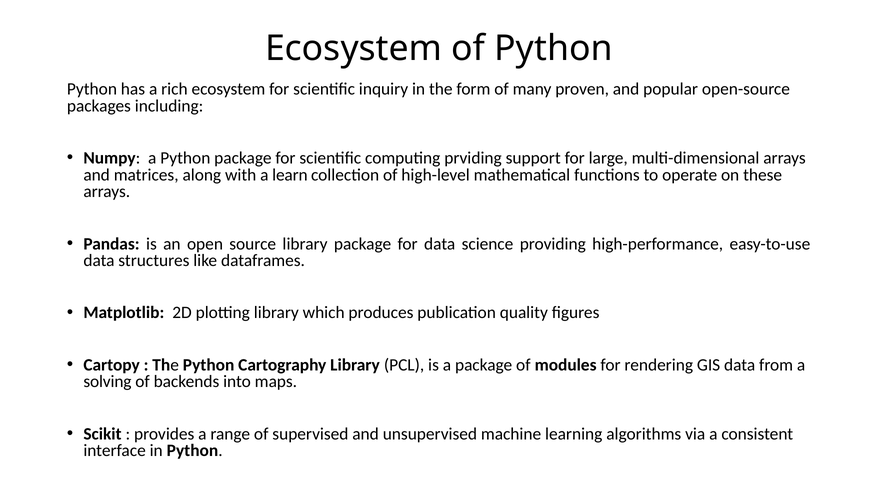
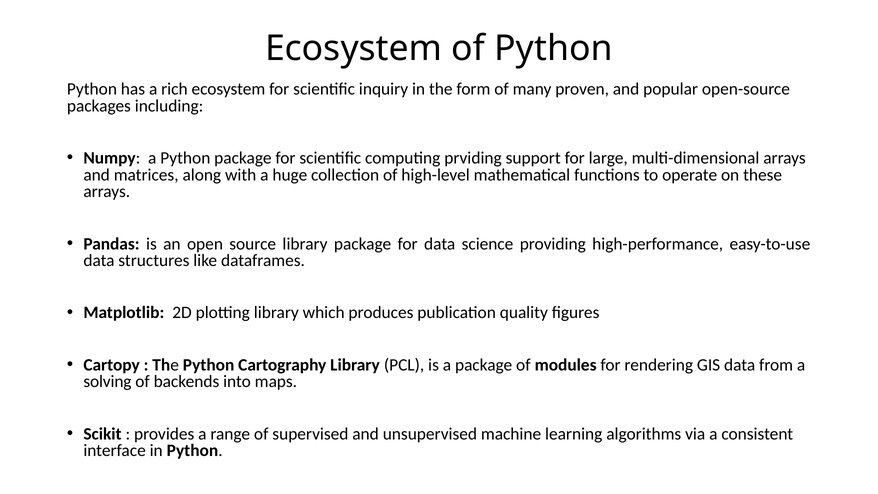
learn: learn -> huge
